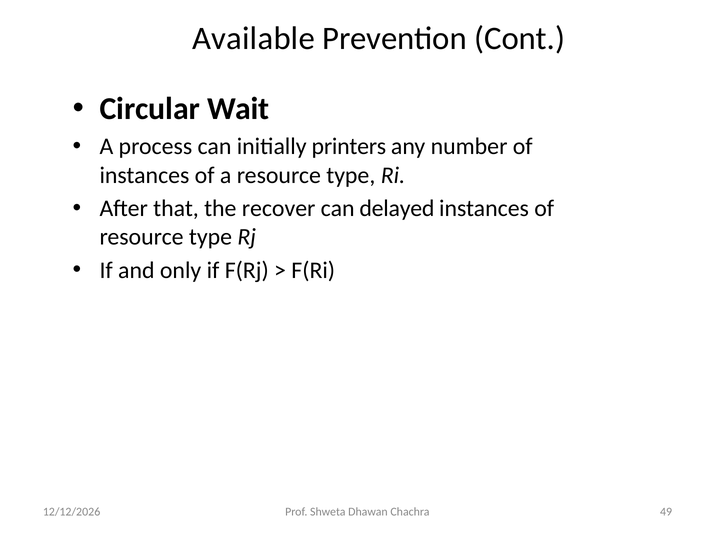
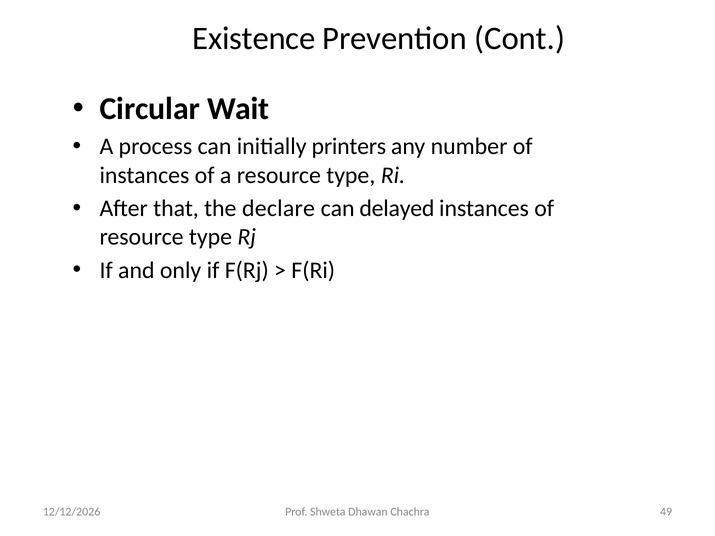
Available: Available -> Existence
recover: recover -> declare
